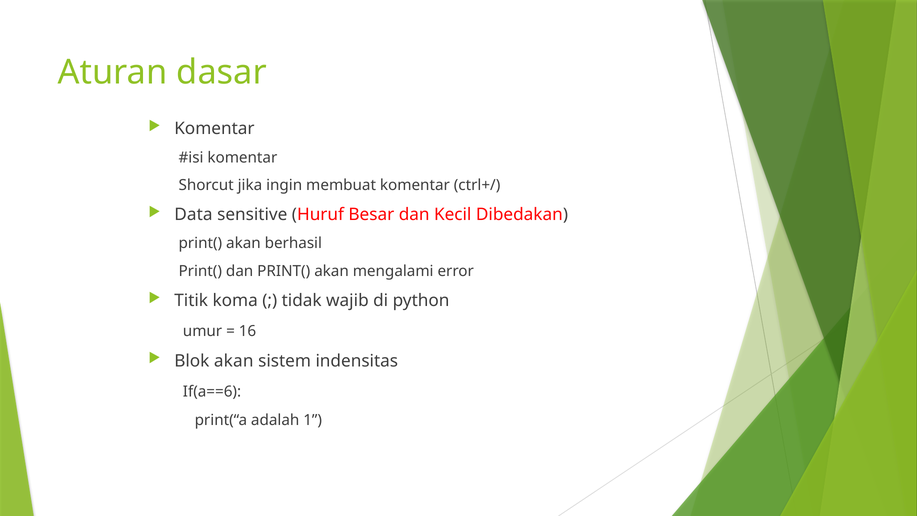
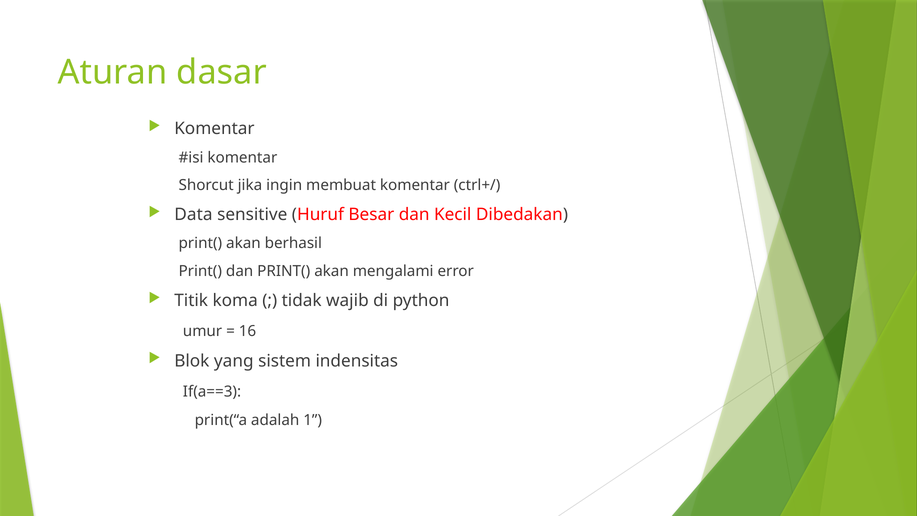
Blok akan: akan -> yang
If(a==6: If(a==6 -> If(a==3
